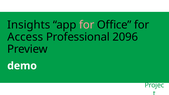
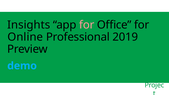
Access: Access -> Online
2096: 2096 -> 2019
demo colour: white -> light blue
